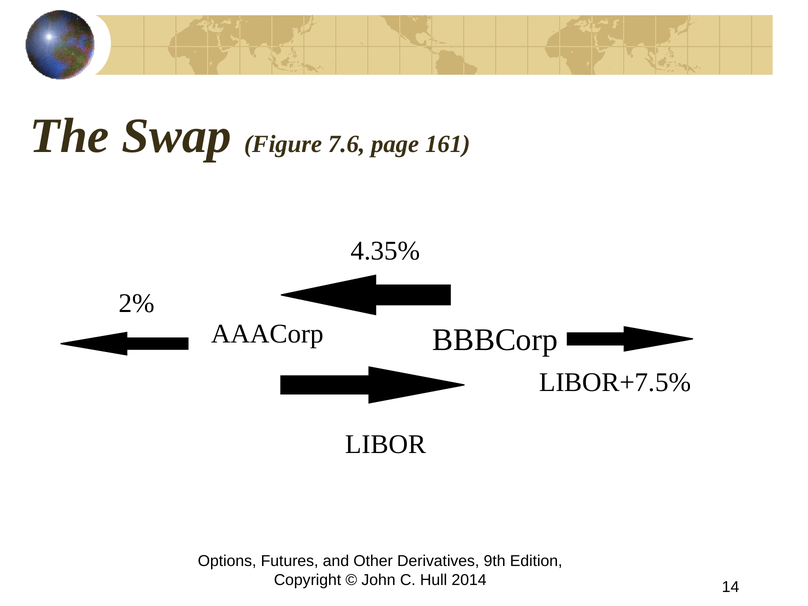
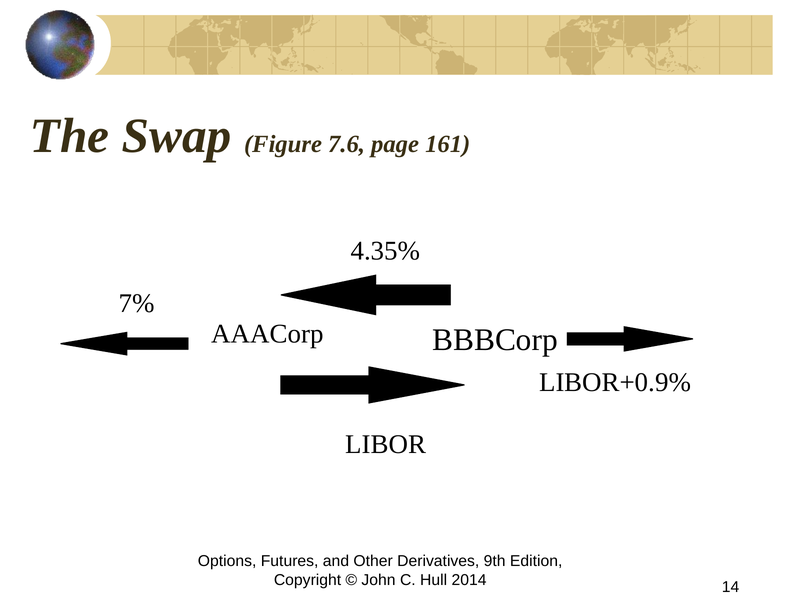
2%: 2% -> 7%
LIBOR+7.5%: LIBOR+7.5% -> LIBOR+0.9%
